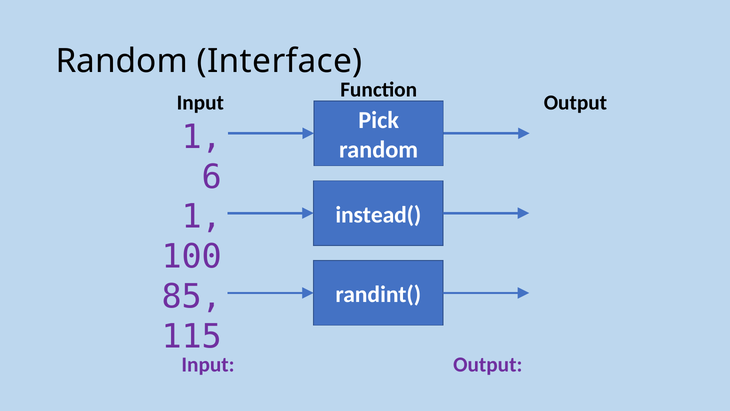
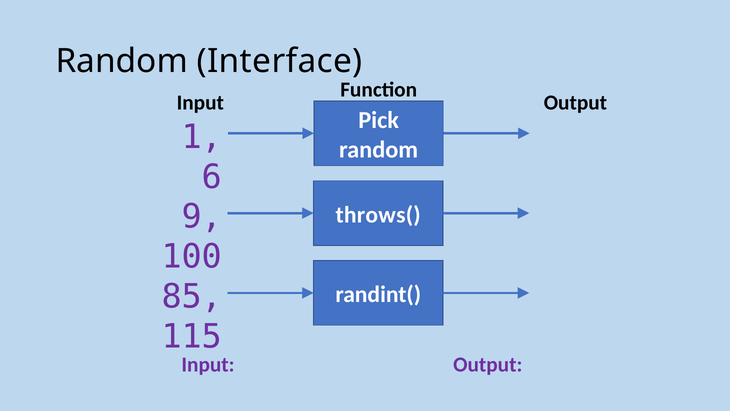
1 at (202, 216): 1 -> 9
instead(: instead( -> throws(
